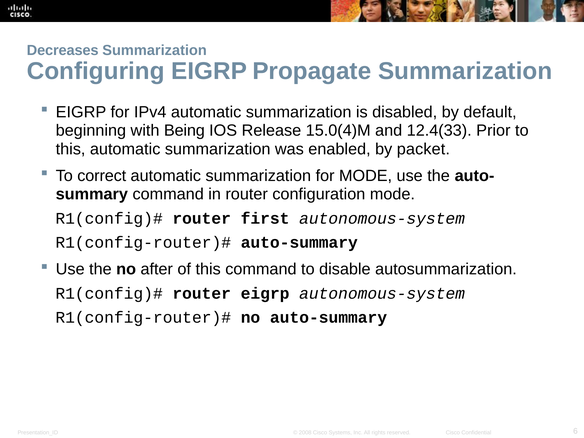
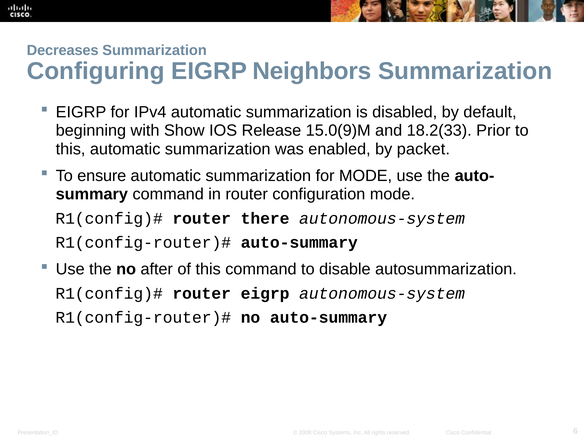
Propagate: Propagate -> Neighbors
Being: Being -> Show
15.0(4)M: 15.0(4)M -> 15.0(9)M
12.4(33: 12.4(33 -> 18.2(33
correct: correct -> ensure
first: first -> there
